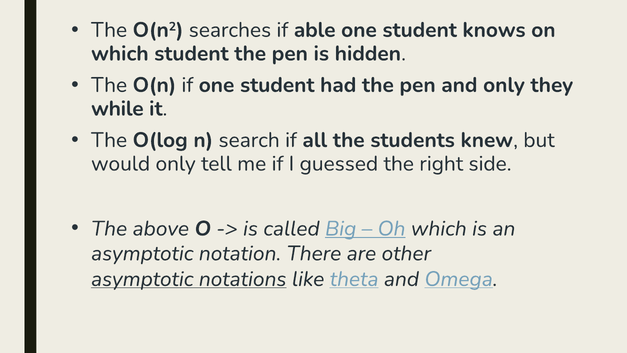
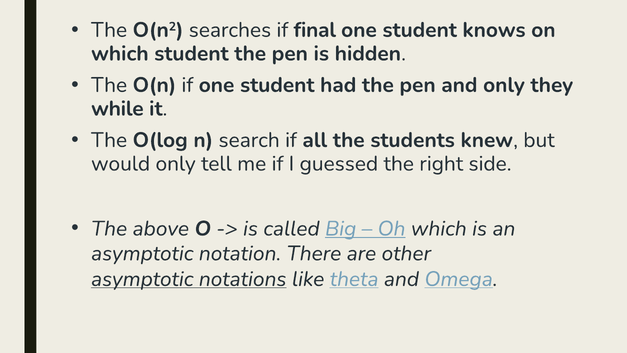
able: able -> final
